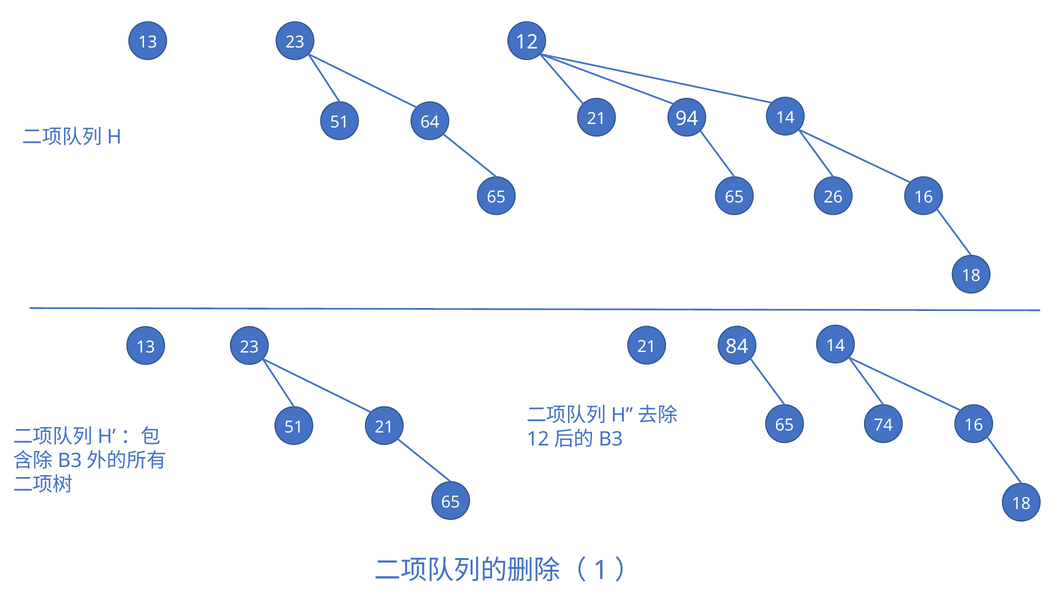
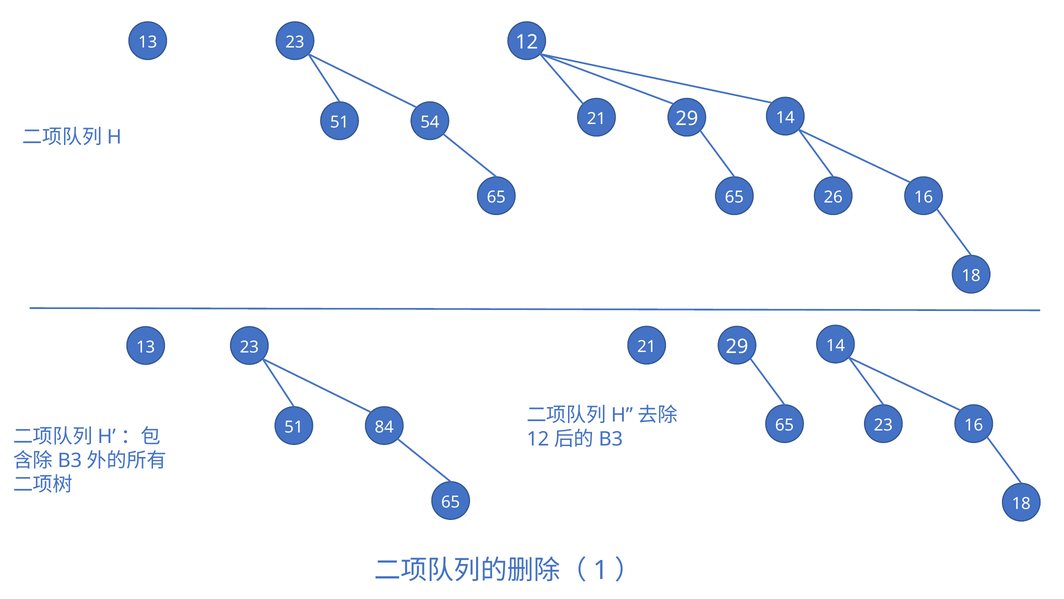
94 at (687, 118): 94 -> 29
64: 64 -> 54
84 at (737, 346): 84 -> 29
74 at (883, 425): 74 -> 23
51 21: 21 -> 84
